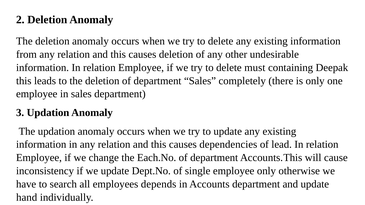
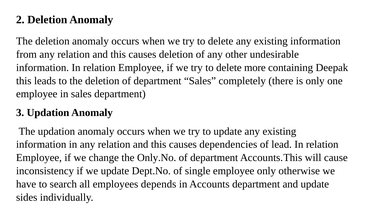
must: must -> more
Each.No: Each.No -> Only.No
hand: hand -> sides
